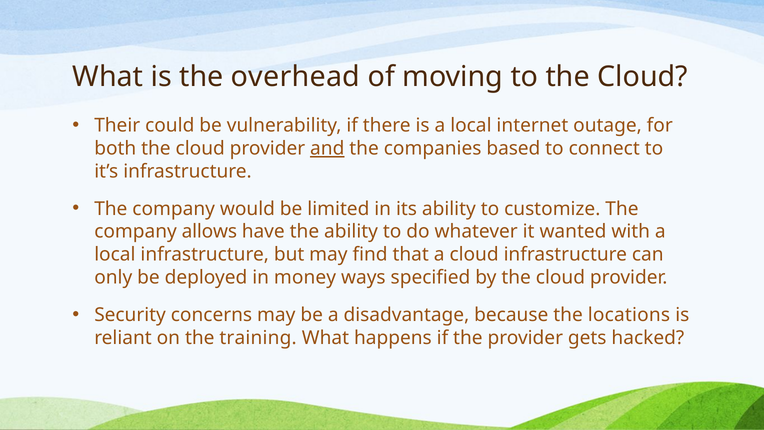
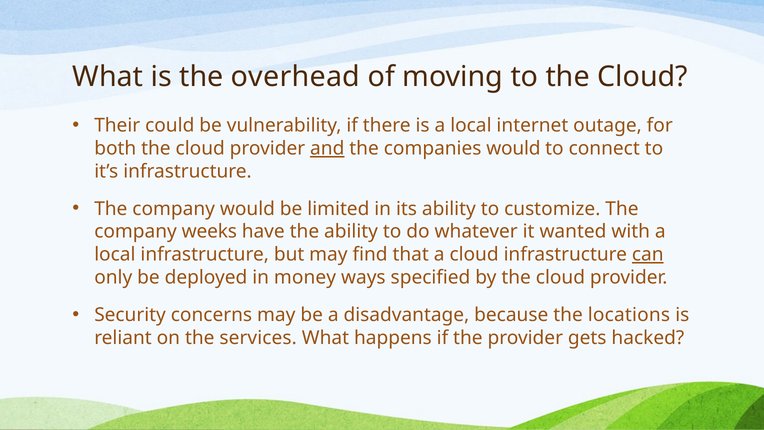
companies based: based -> would
allows: allows -> weeks
can underline: none -> present
training: training -> services
